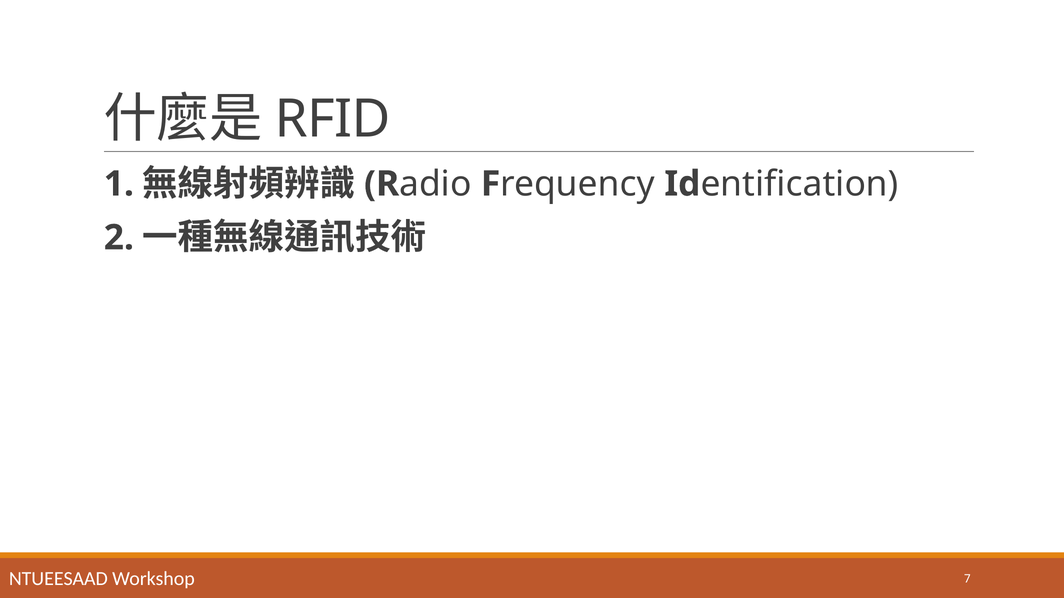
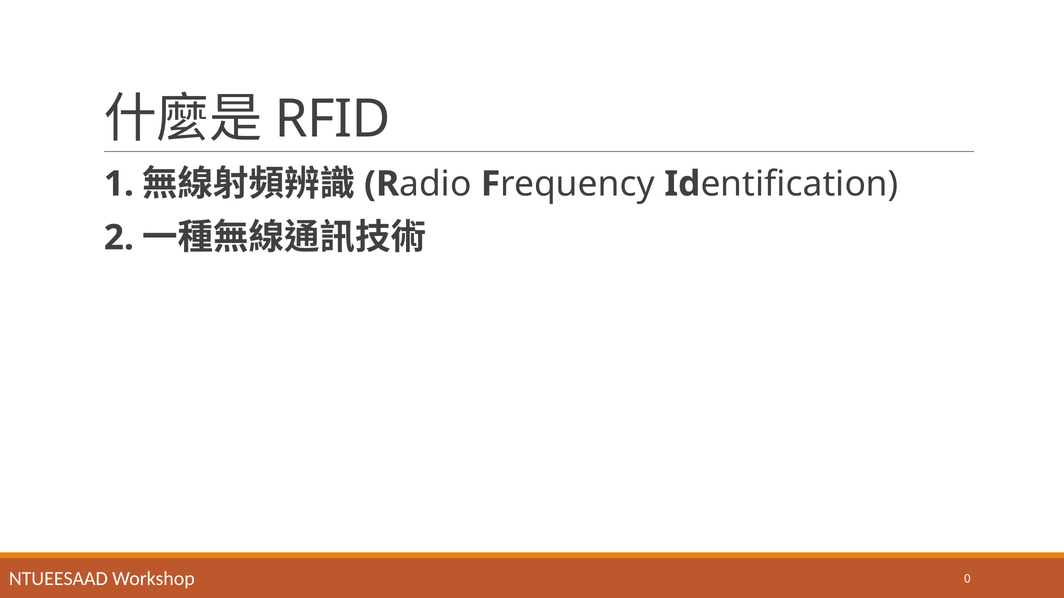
7: 7 -> 0
